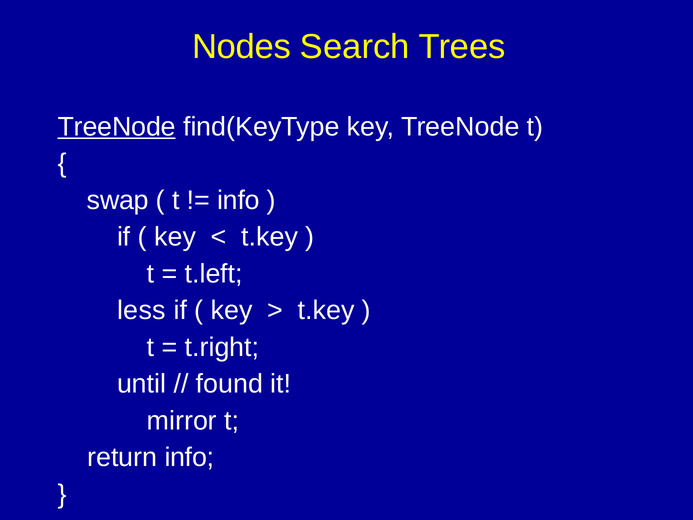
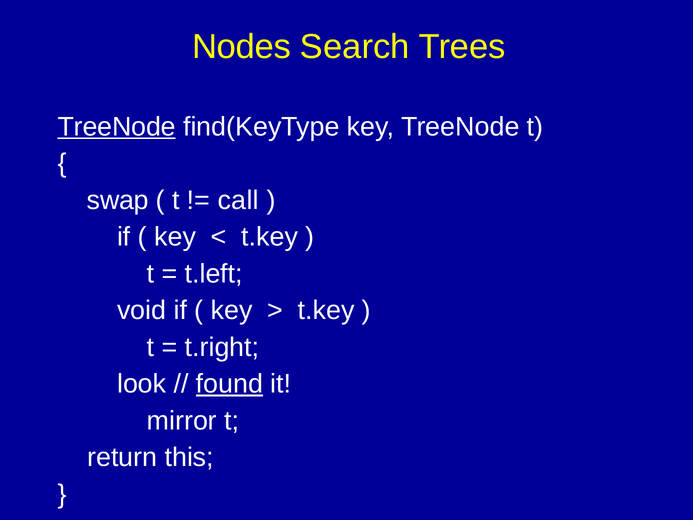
info at (238, 200): info -> call
less: less -> void
until: until -> look
found underline: none -> present
return info: info -> this
